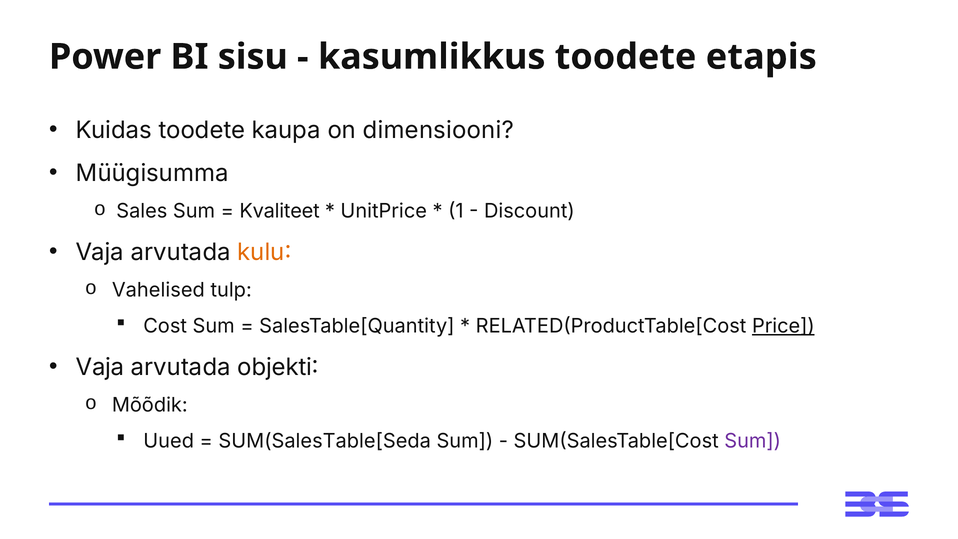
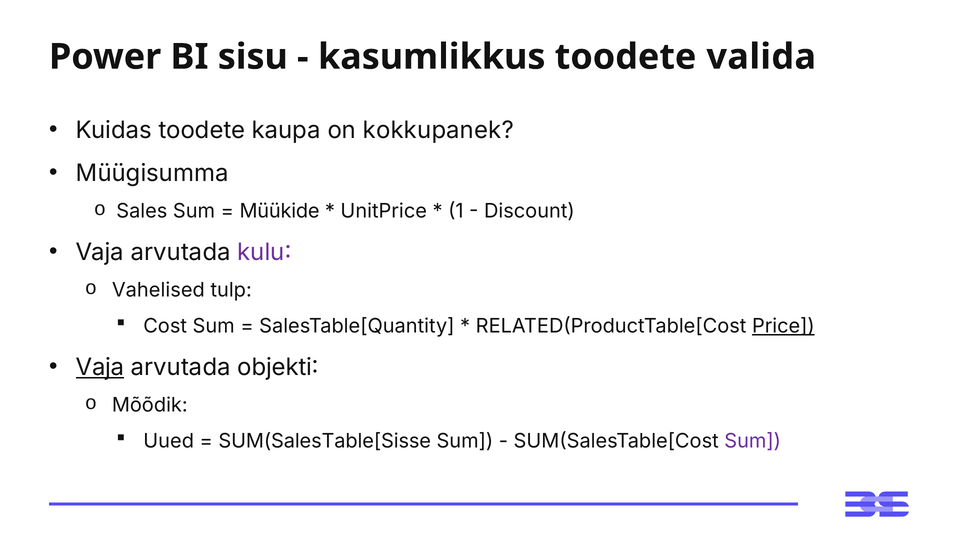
etapis: etapis -> valida
dimensiooni: dimensiooni -> kokkupanek
Kvaliteet: Kvaliteet -> Müükide
kulu colour: orange -> purple
Vaja at (100, 367) underline: none -> present
SUM(SalesTable[Seda: SUM(SalesTable[Seda -> SUM(SalesTable[Sisse
